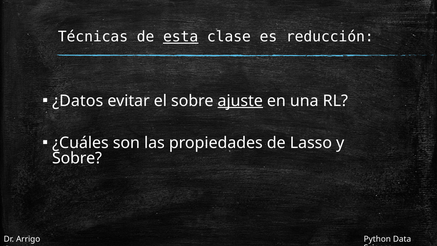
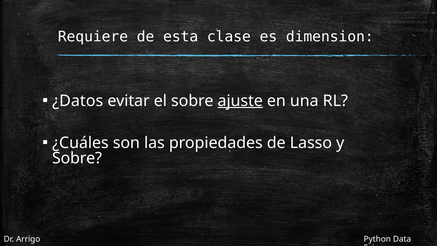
Técnicas: Técnicas -> Requiere
esta underline: present -> none
reducción: reducción -> dimension
